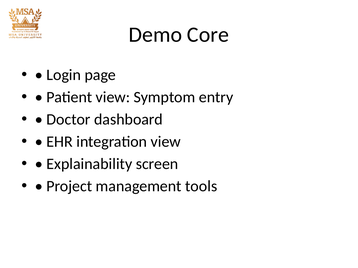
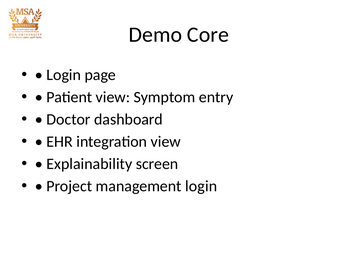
management tools: tools -> login
